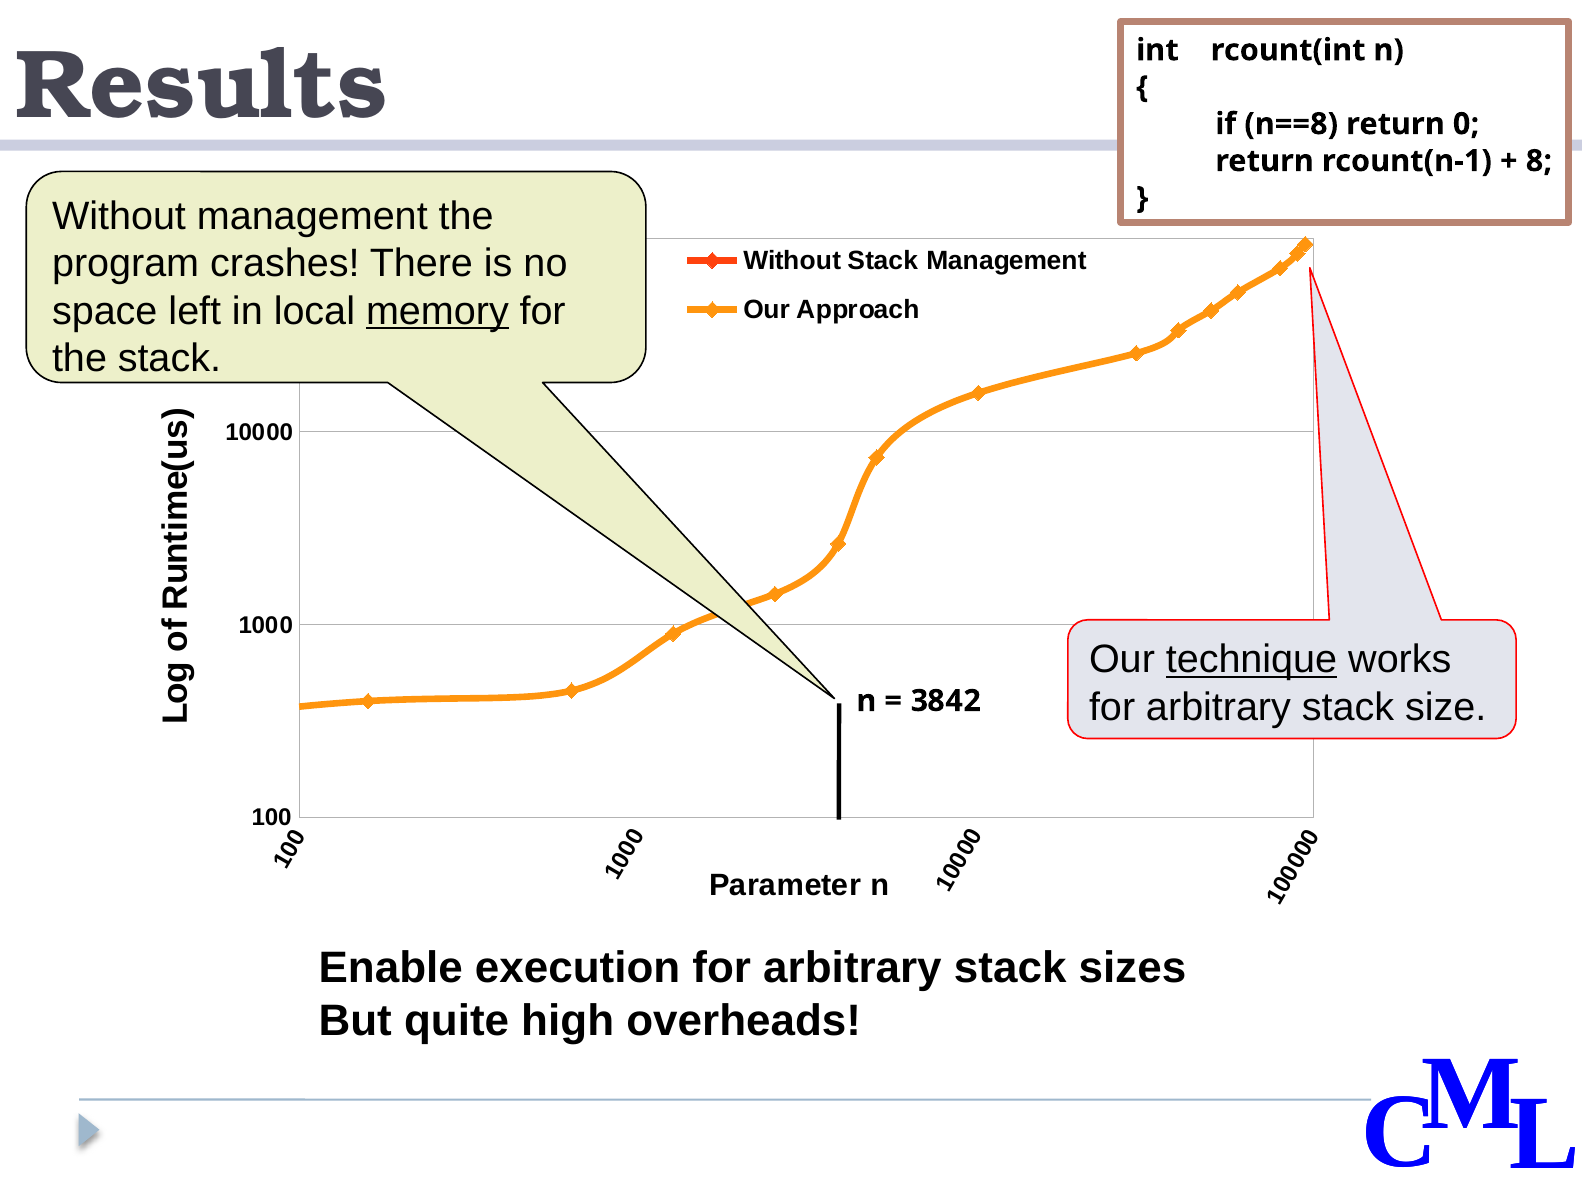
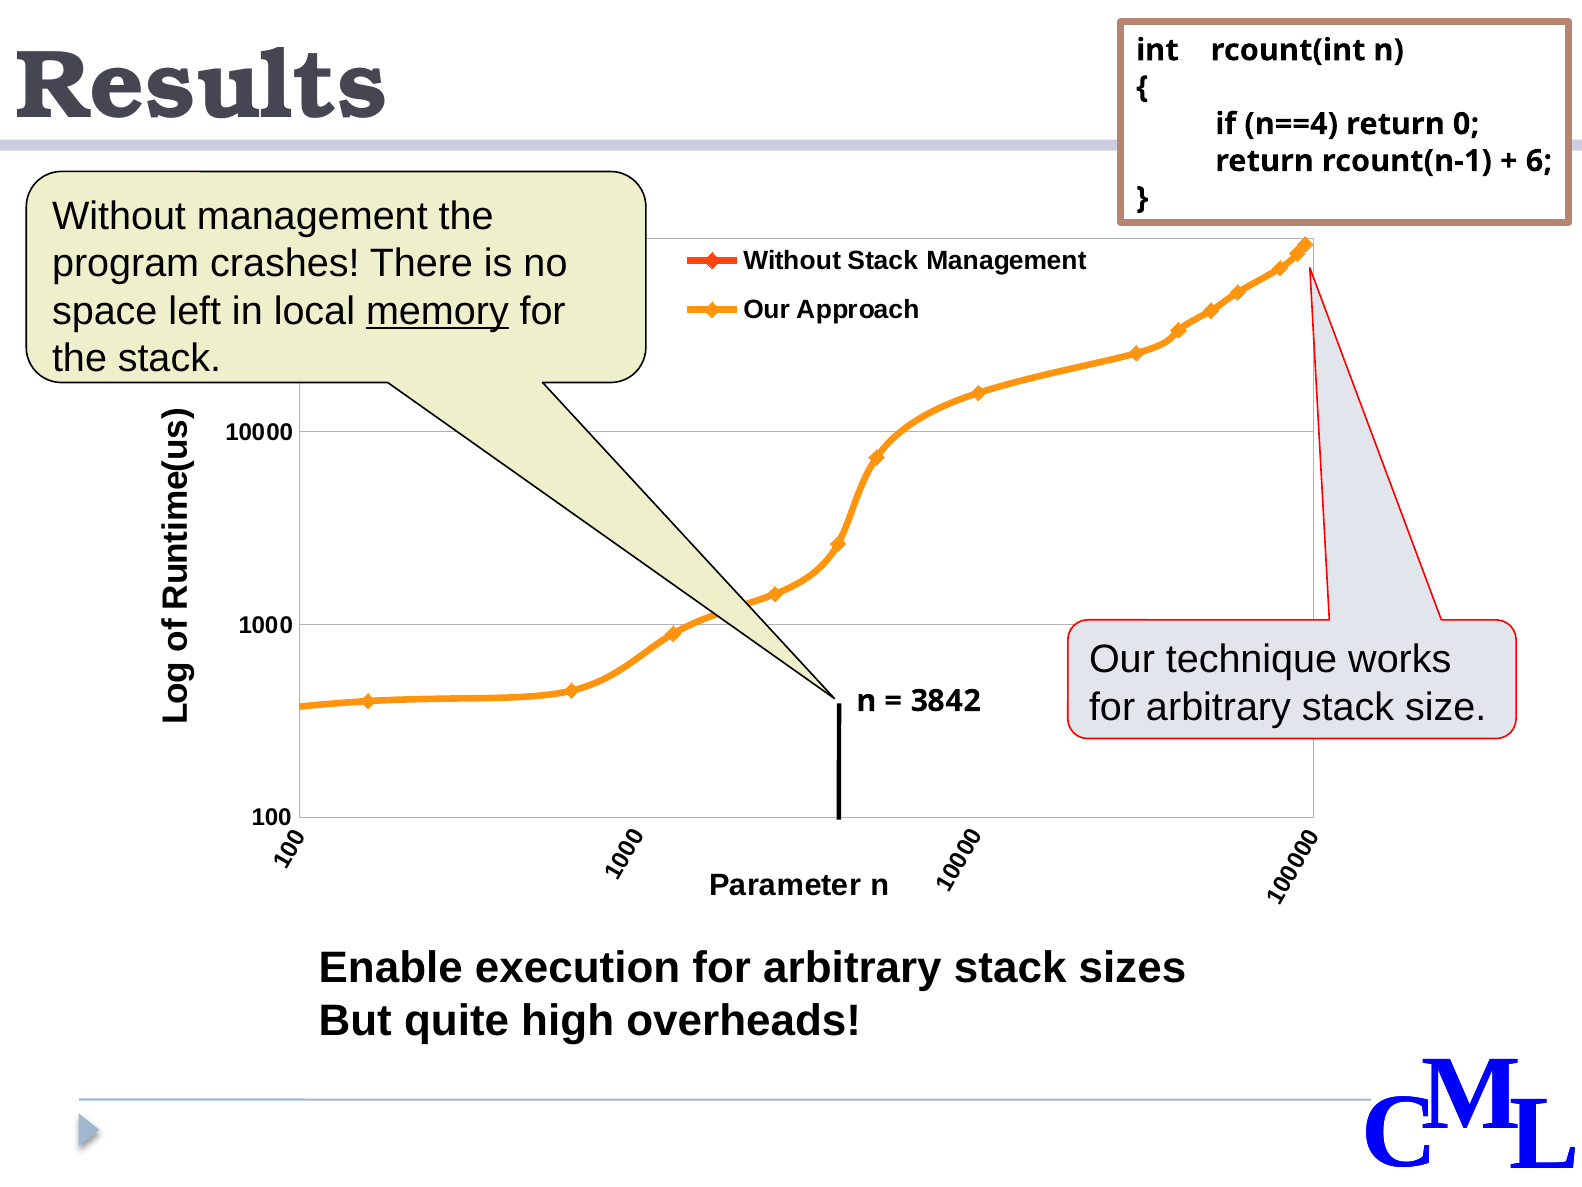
n==8: n==8 -> n==4
8: 8 -> 6
technique underline: present -> none
